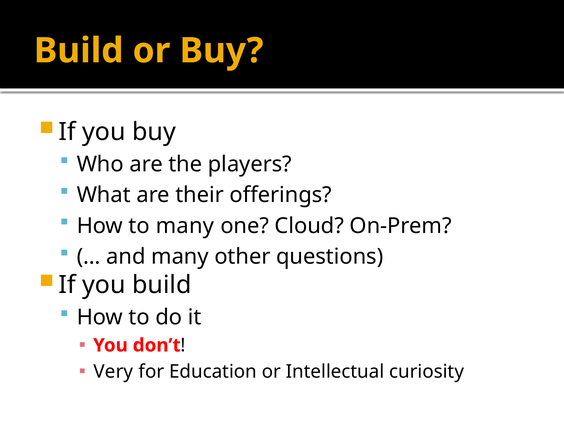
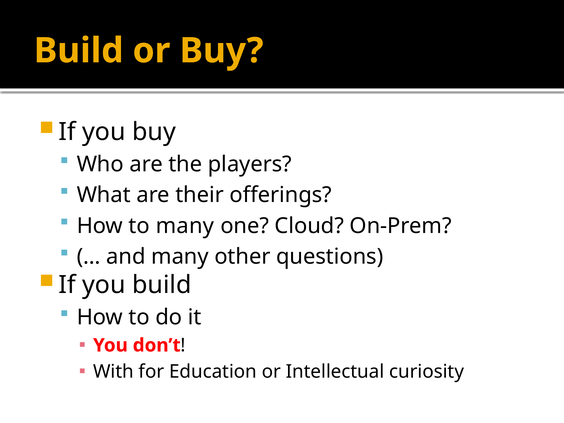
Very: Very -> With
